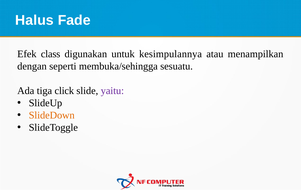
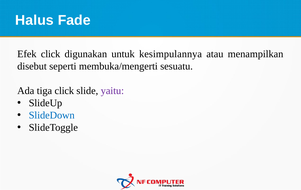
Efek class: class -> click
dengan: dengan -> disebut
membuka/sehingga: membuka/sehingga -> membuka/mengerti
SlideDown colour: orange -> blue
